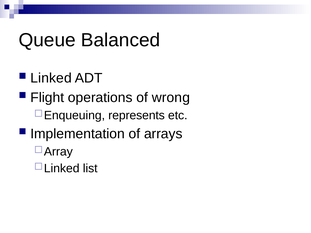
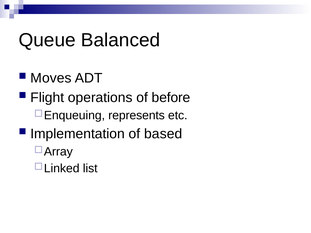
Linked: Linked -> Moves
wrong: wrong -> before
arrays: arrays -> based
